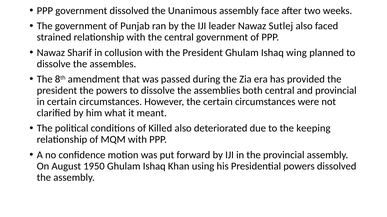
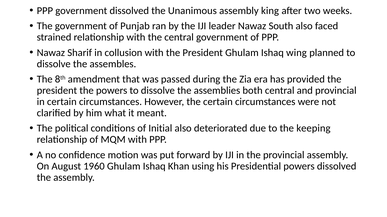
face: face -> king
Sutlej: Sutlej -> South
Killed: Killed -> Initial
1950: 1950 -> 1960
